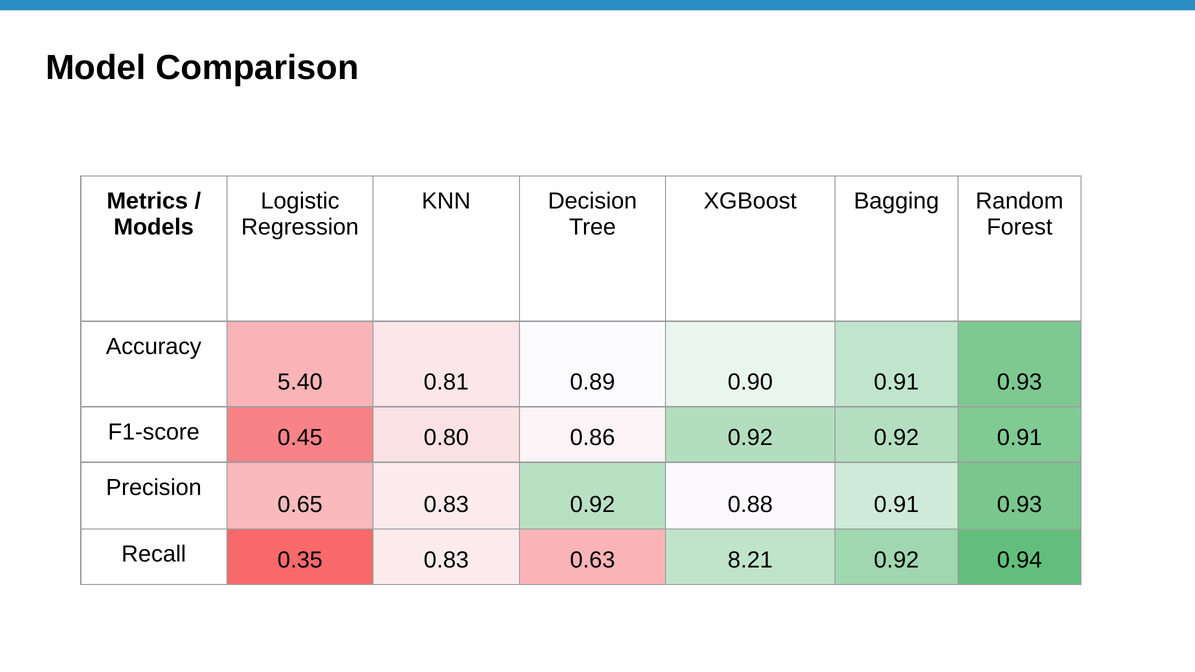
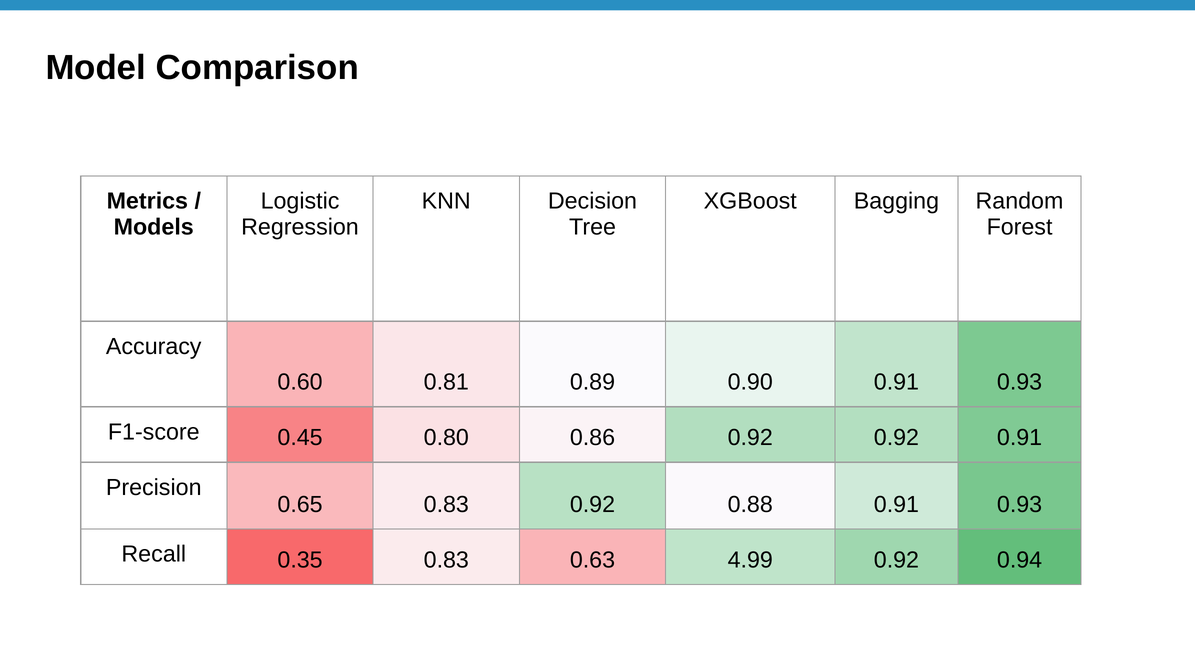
5.40: 5.40 -> 0.60
8.21: 8.21 -> 4.99
